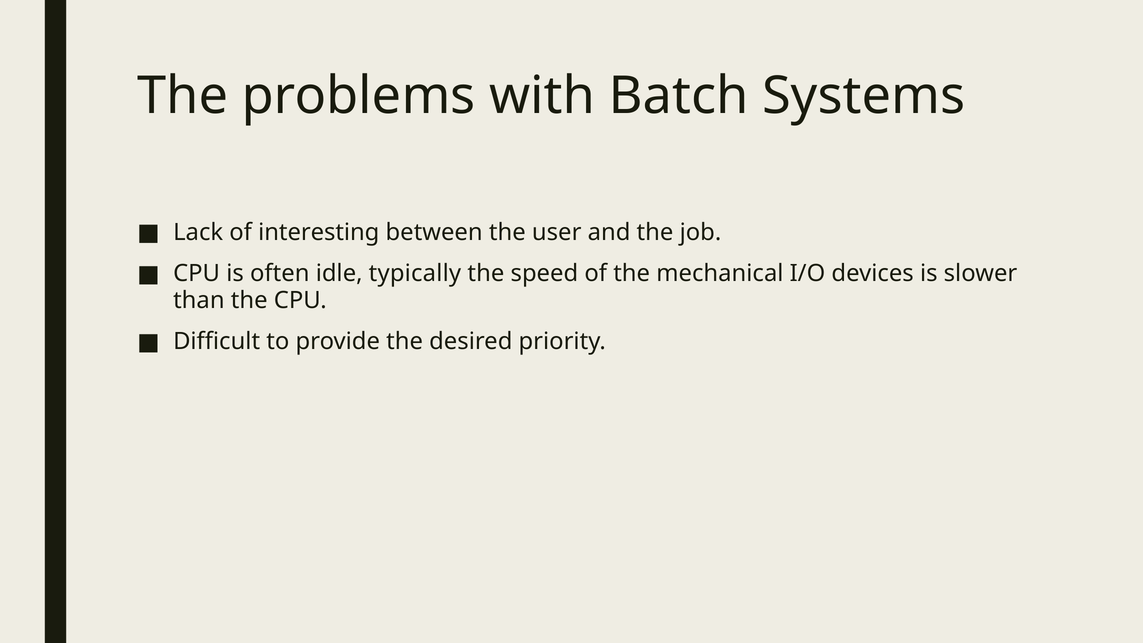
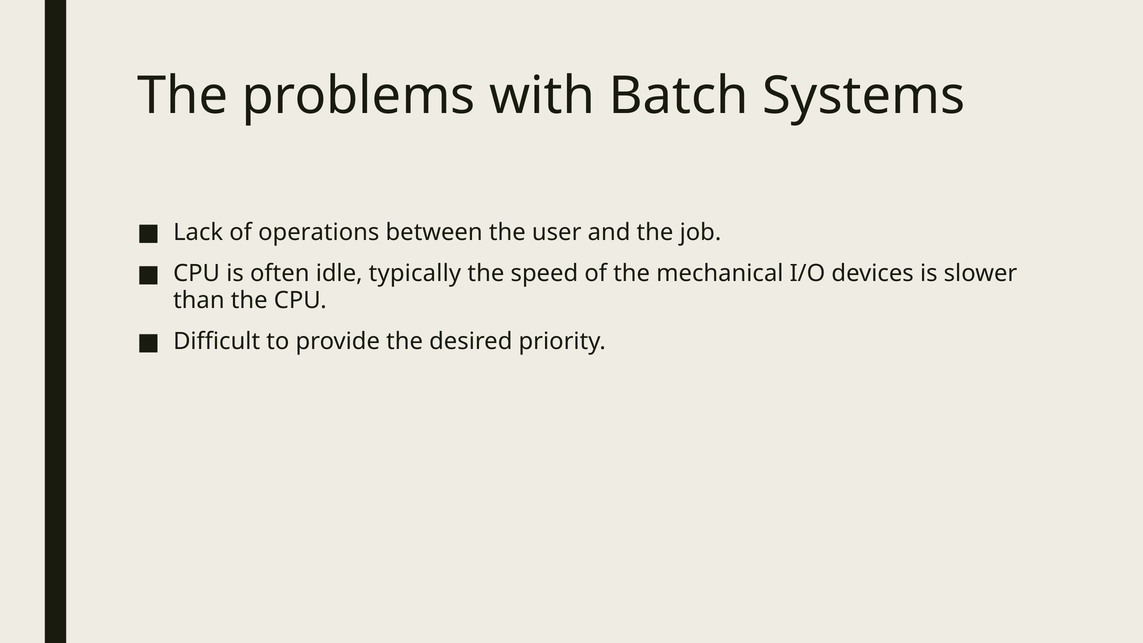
interesting: interesting -> operations
